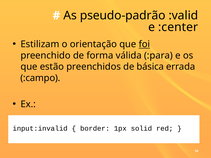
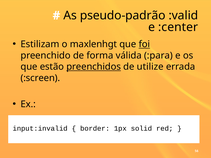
orientação: orientação -> maxlenhgt
preenchidos underline: none -> present
básica: básica -> utilize
:campo: :campo -> :screen
